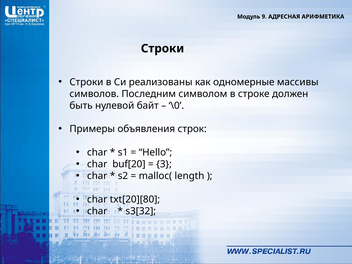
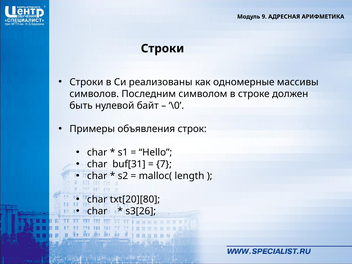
buf[20: buf[20 -> buf[31
3: 3 -> 7
s3[32: s3[32 -> s3[26
